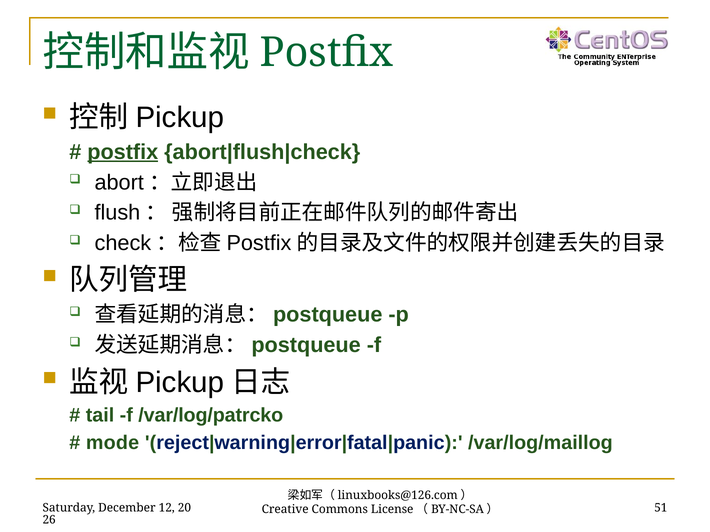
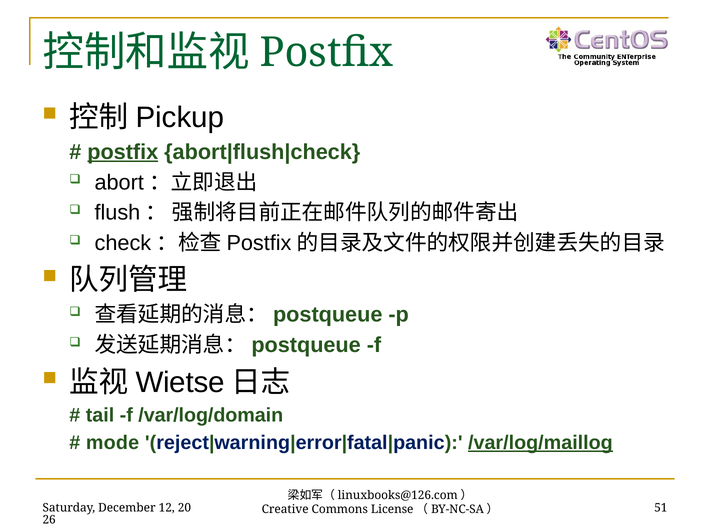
Pickup at (180, 383): Pickup -> Wietse
/var/log/patrcko: /var/log/patrcko -> /var/log/domain
/var/log/maillog underline: none -> present
